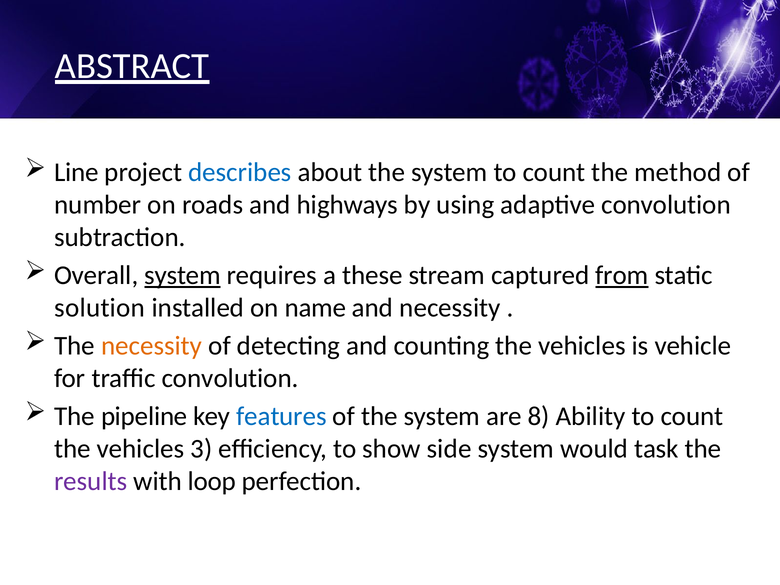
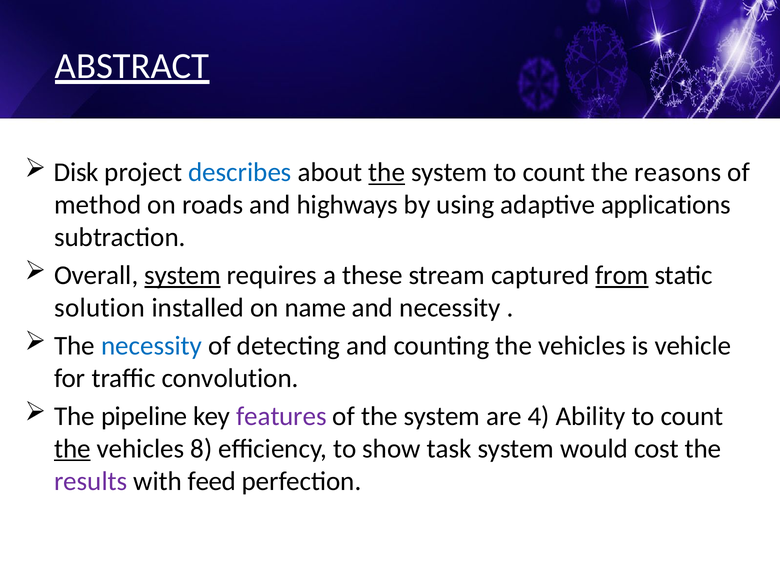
Line: Line -> Disk
the at (387, 172) underline: none -> present
method: method -> reasons
number: number -> method
adaptive convolution: convolution -> applications
necessity at (152, 346) colour: orange -> blue
features colour: blue -> purple
8: 8 -> 4
the at (72, 449) underline: none -> present
3: 3 -> 8
side: side -> task
task: task -> cost
loop: loop -> feed
